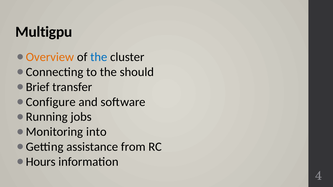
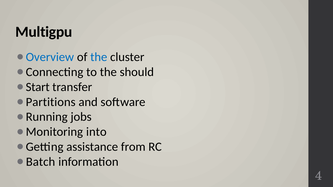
Overview colour: orange -> blue
Brief: Brief -> Start
Configure: Configure -> Partitions
Hours: Hours -> Batch
